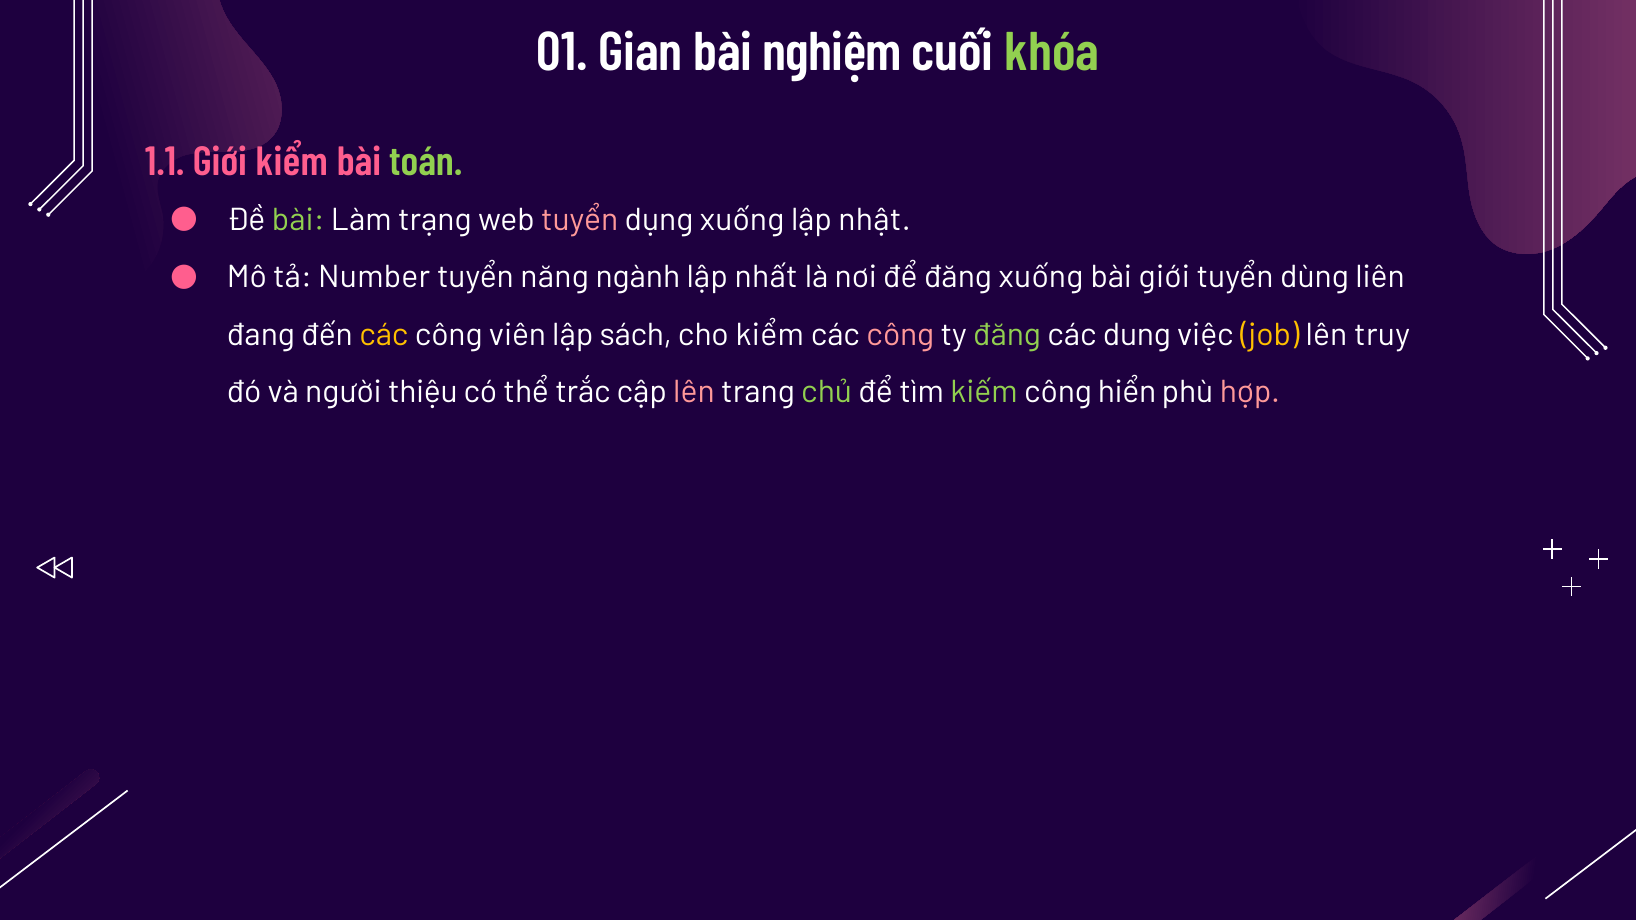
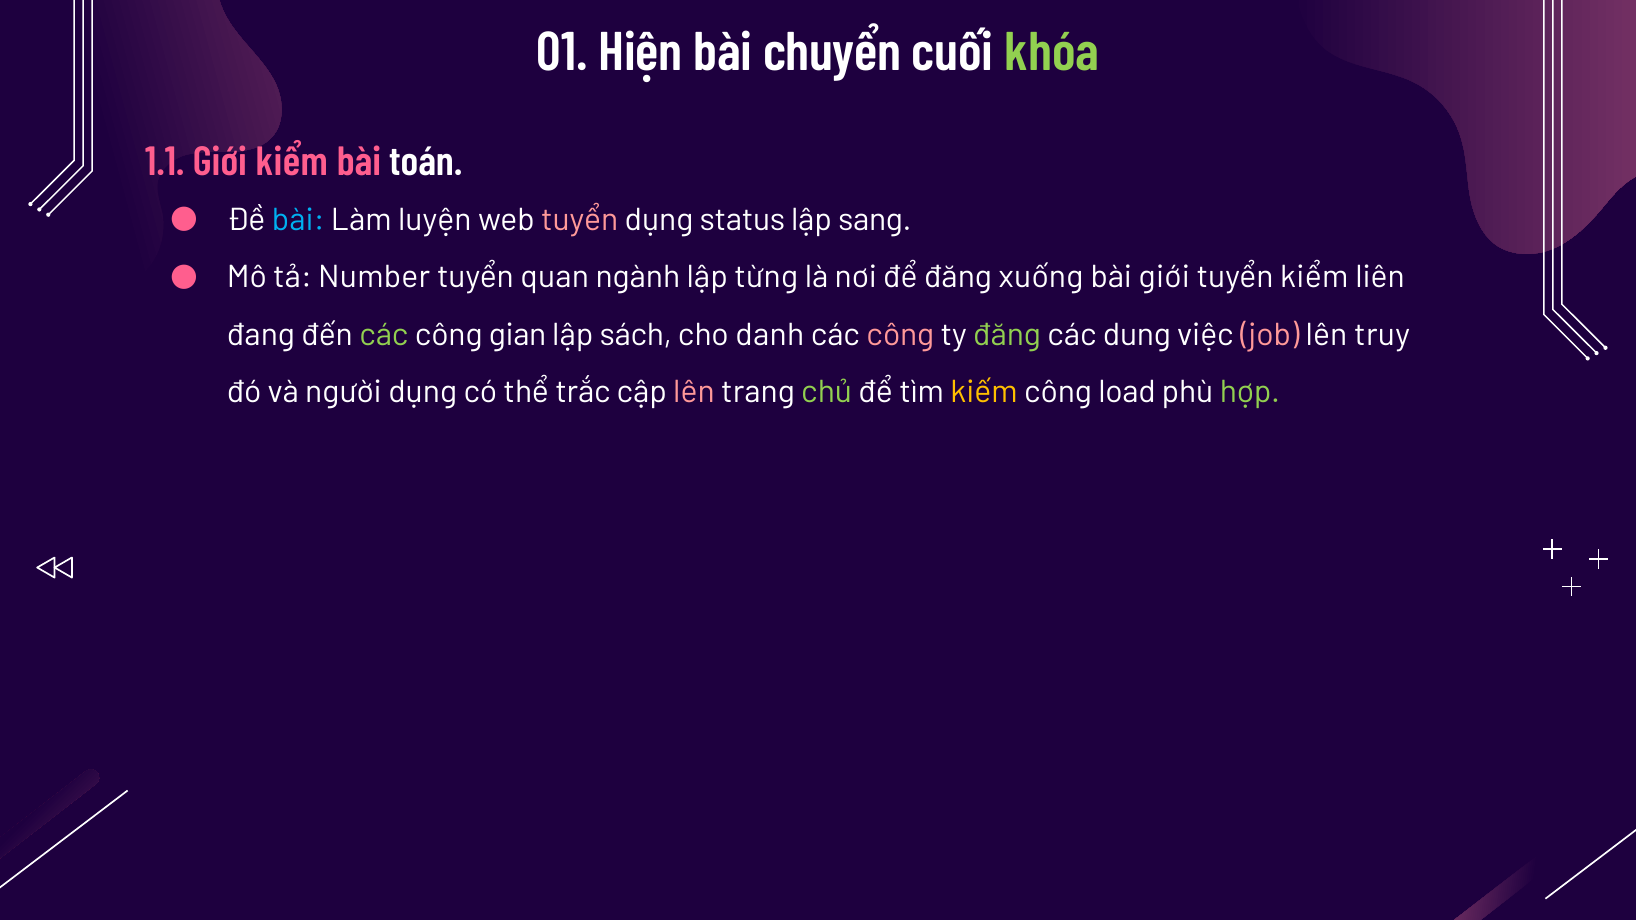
Gian: Gian -> Hiện
nghiệm: nghiệm -> chuyển
toán colour: light green -> white
bài at (298, 220) colour: light green -> light blue
trạng: trạng -> luyện
dụng xuống: xuống -> status
nhật: nhật -> sang
năng: năng -> quan
nhất: nhất -> từng
tuyển dùng: dùng -> kiểm
các at (384, 335) colour: yellow -> light green
viên: viên -> gian
cho kiểm: kiểm -> danh
job colour: yellow -> pink
người thiệu: thiệu -> dụng
kiếm colour: light green -> yellow
hiển: hiển -> load
hợp colour: pink -> light green
